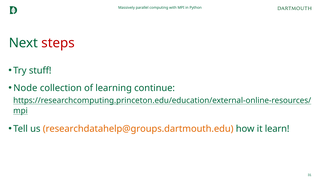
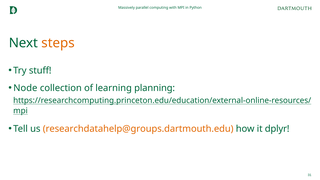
steps colour: red -> orange
continue: continue -> planning
learn: learn -> dplyr
